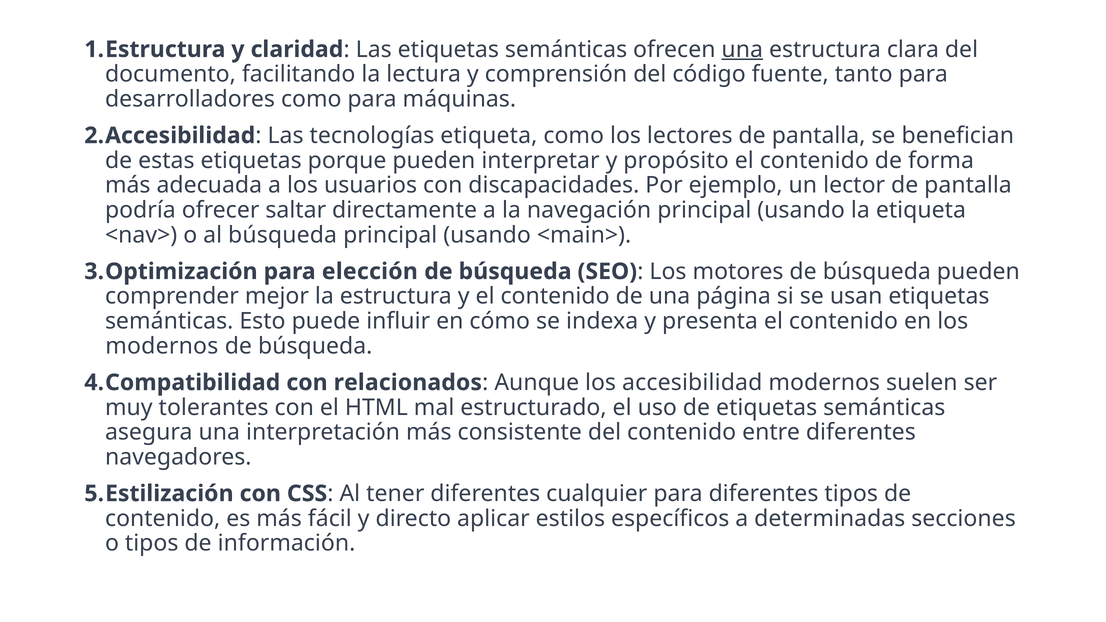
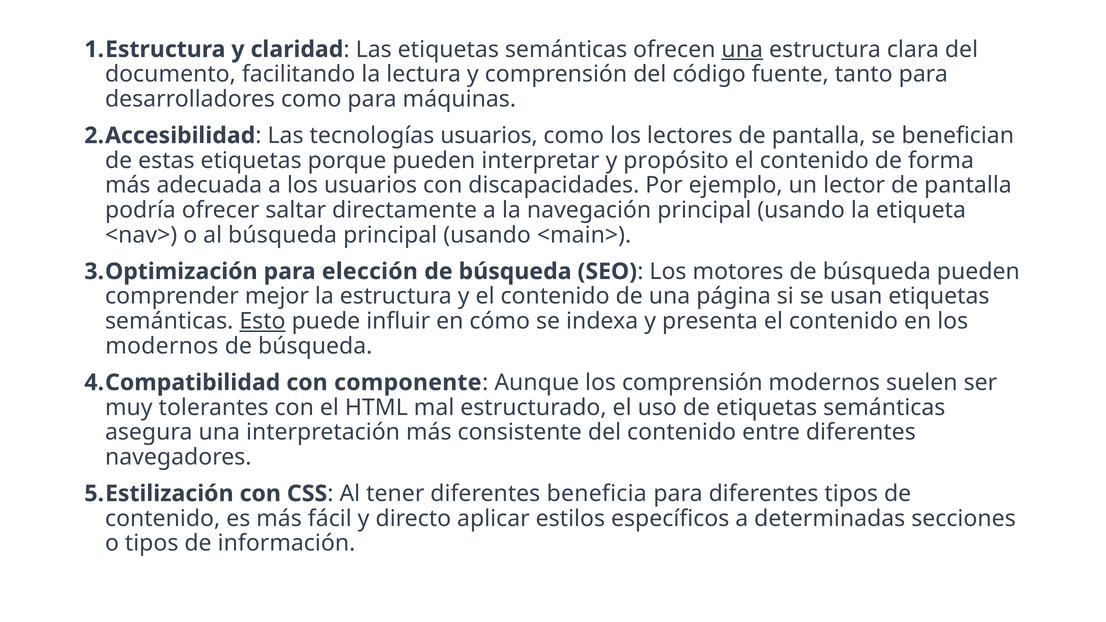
tecnologías etiqueta: etiqueta -> usuarios
Esto underline: none -> present
relacionados: relacionados -> componente
los accesibilidad: accesibilidad -> comprensión
cualquier: cualquier -> beneficia
